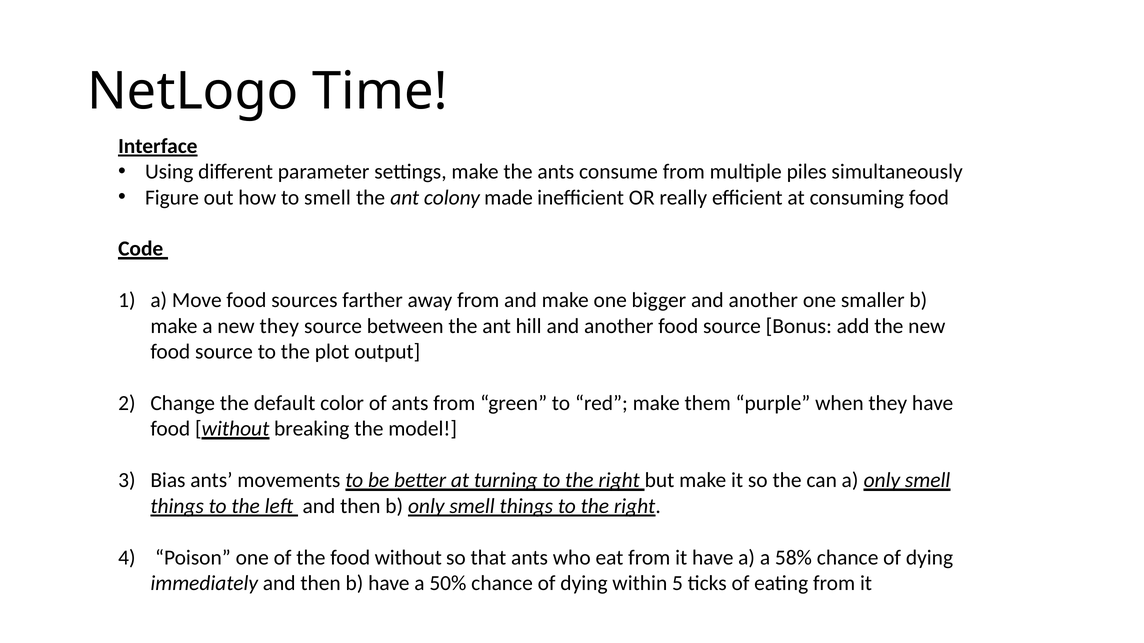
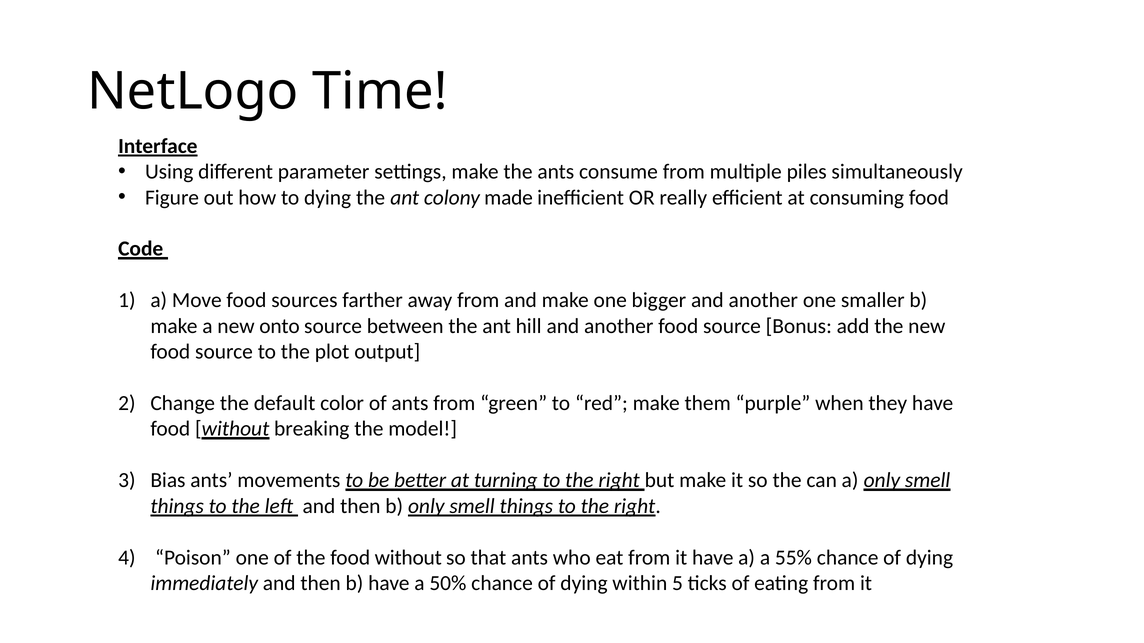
to smell: smell -> dying
new they: they -> onto
58%: 58% -> 55%
